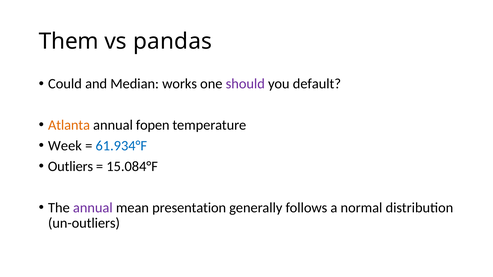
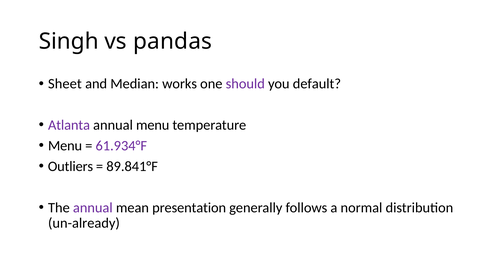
Them: Them -> Singh
Could: Could -> Sheet
Atlanta colour: orange -> purple
annual fopen: fopen -> menu
Week at (65, 146): Week -> Menu
61.934°F colour: blue -> purple
15.084°F: 15.084°F -> 89.841°F
un-outliers: un-outliers -> un-already
